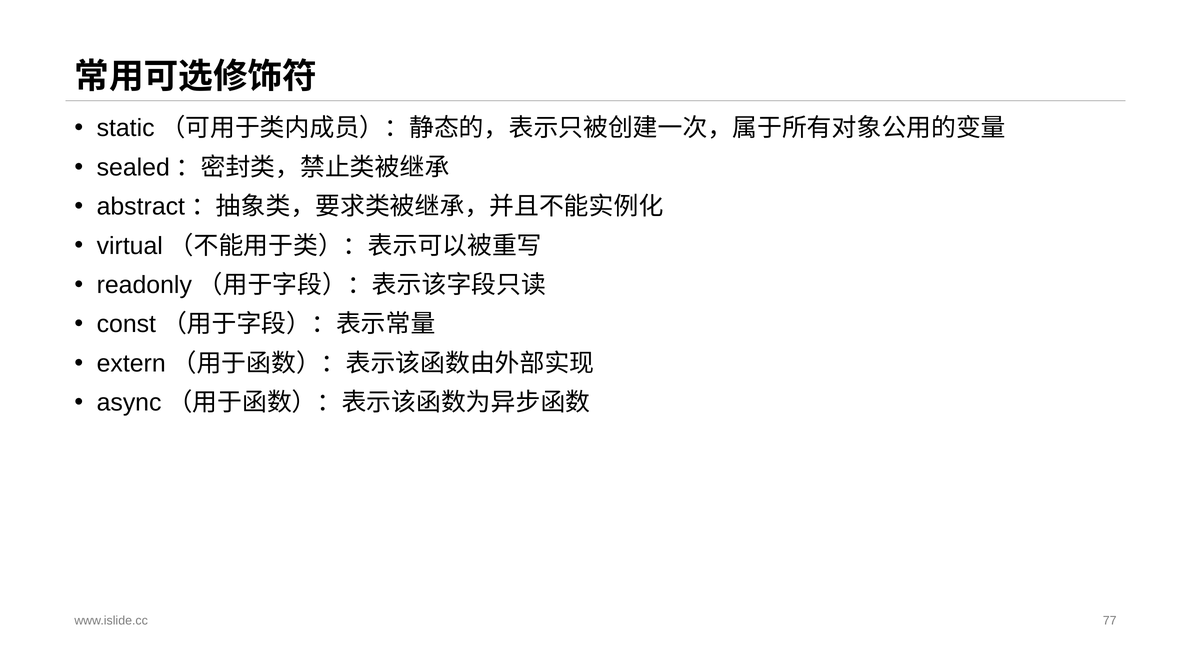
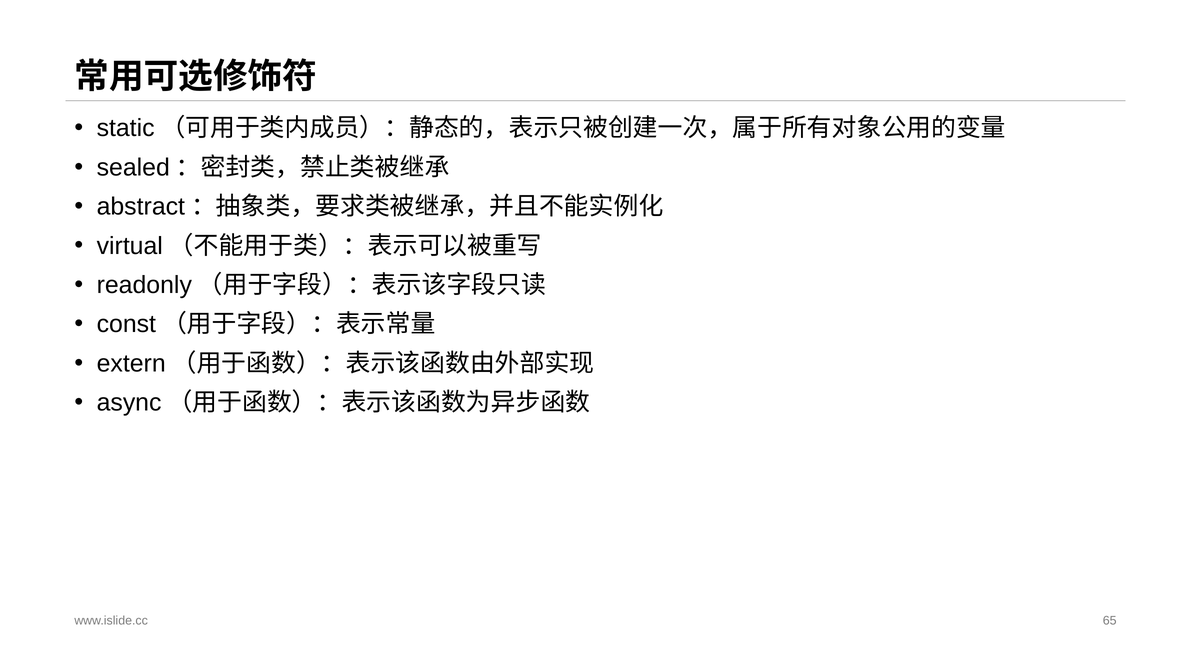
77: 77 -> 65
